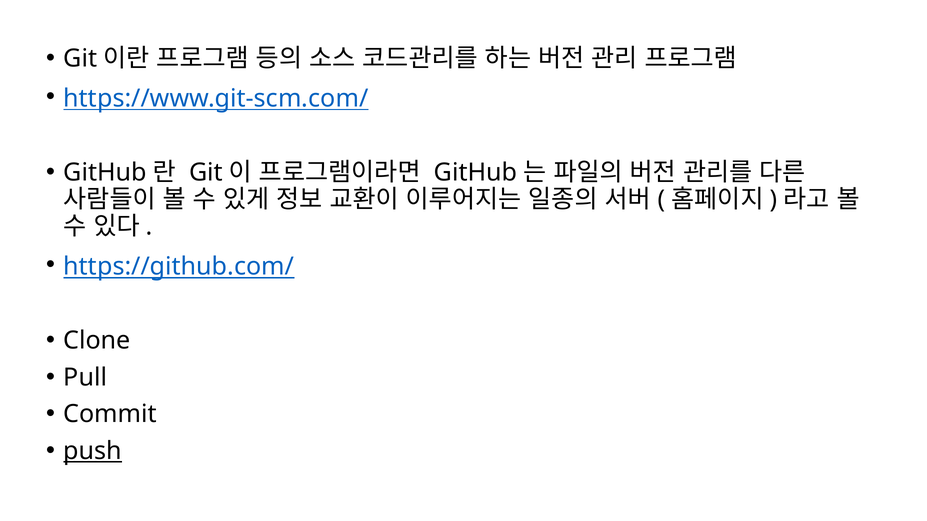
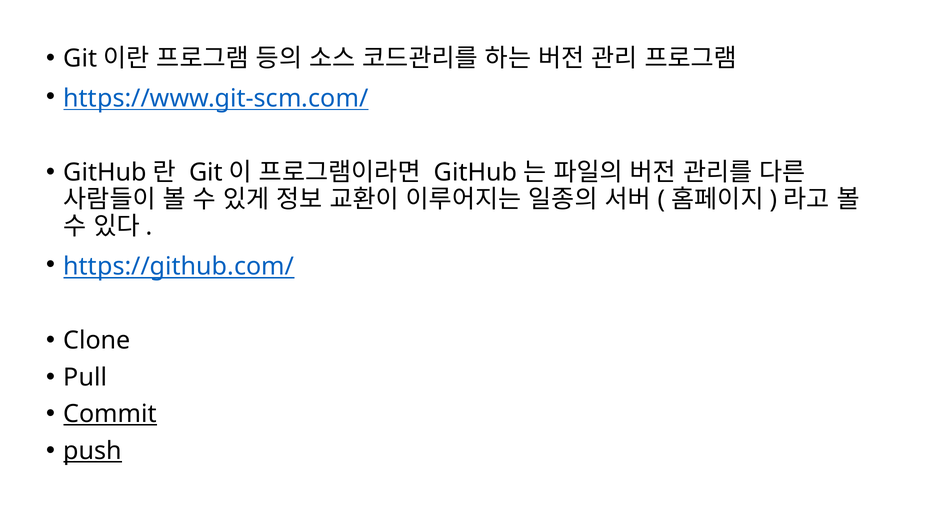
Commit underline: none -> present
